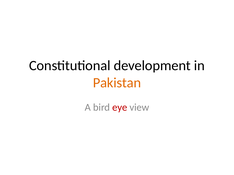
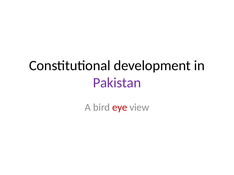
Pakistan colour: orange -> purple
